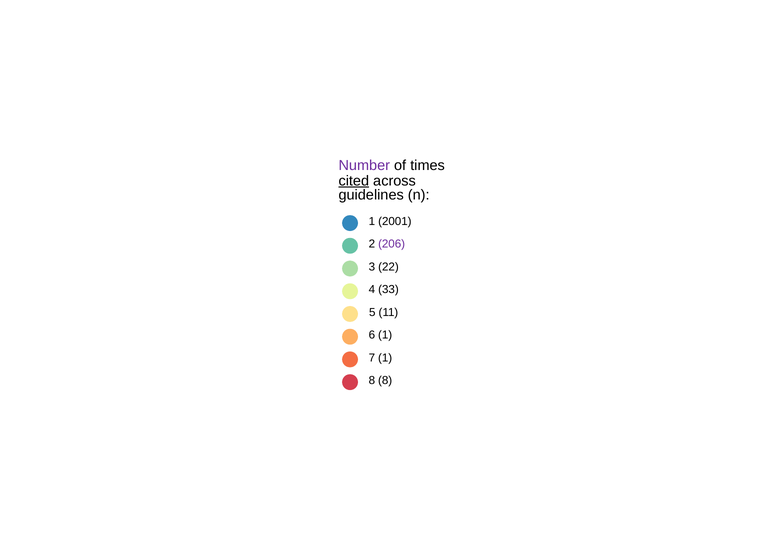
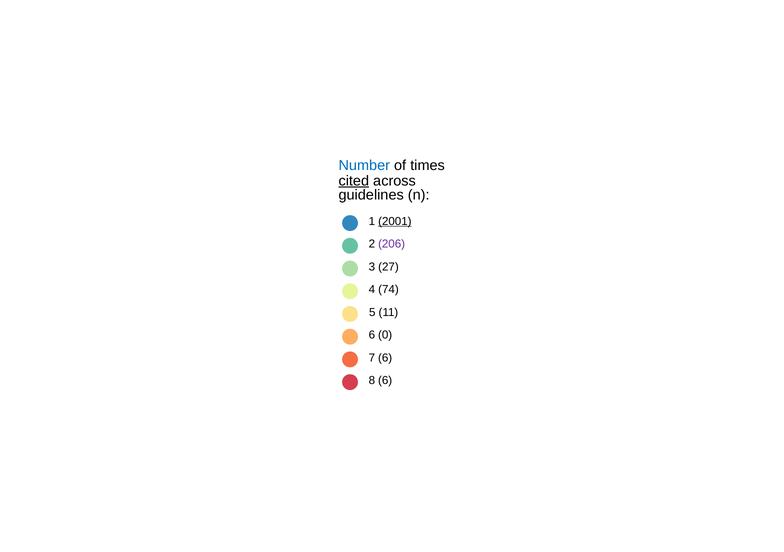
Number colour: purple -> blue
2001 underline: none -> present
22: 22 -> 27
33: 33 -> 74
6 1: 1 -> 0
7 1: 1 -> 6
8 8: 8 -> 6
